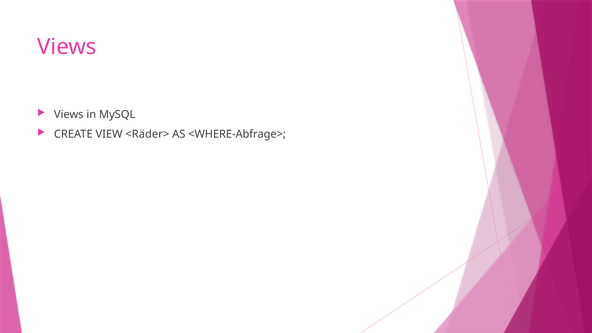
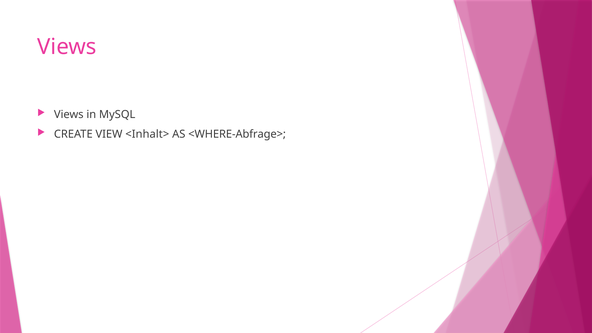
<Räder>: <Räder> -> <Inhalt>
